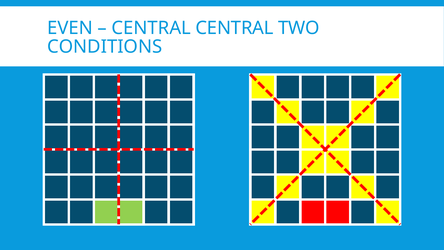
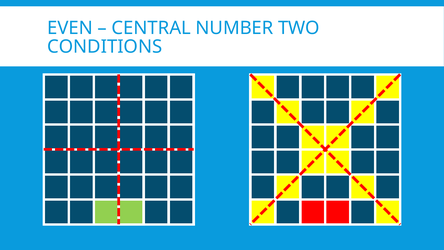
CENTRAL CENTRAL: CENTRAL -> NUMBER
